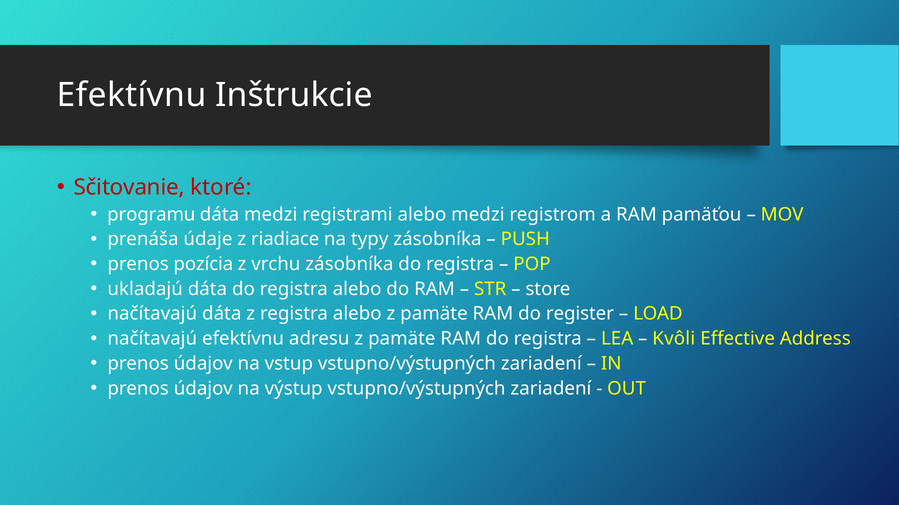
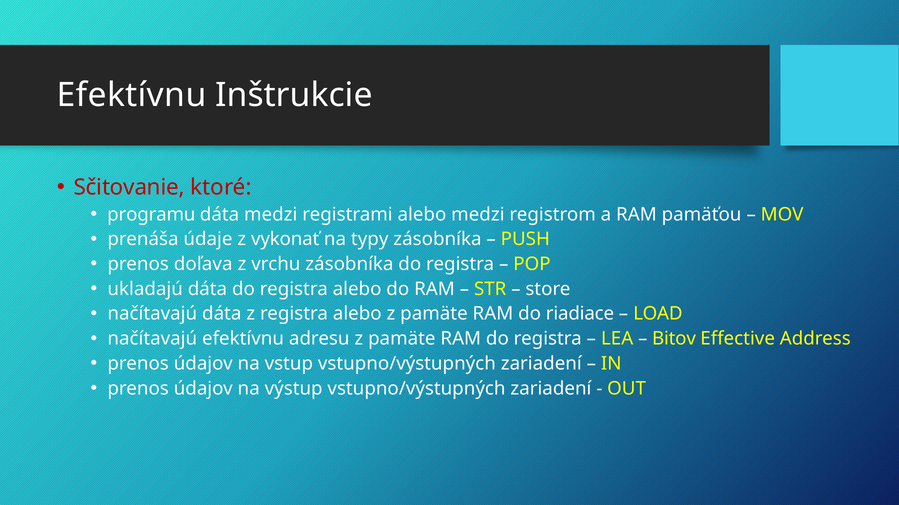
riadiace: riadiace -> vykonať
pozícia: pozícia -> doľava
register: register -> riadiace
Kvôli: Kvôli -> Bitov
